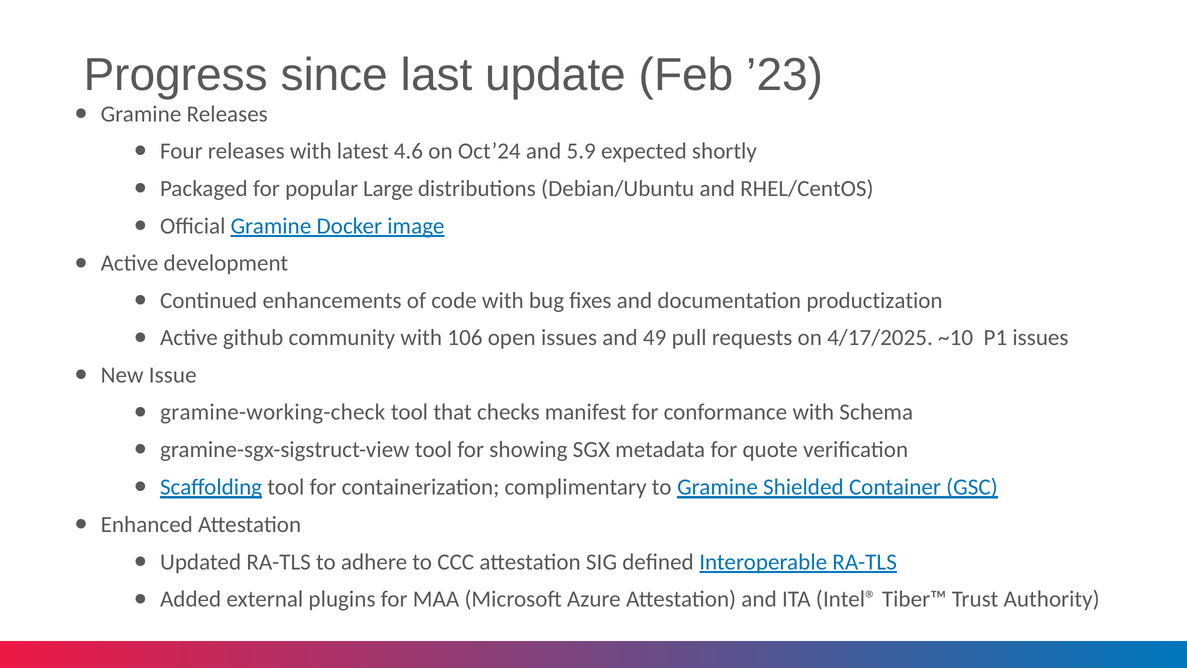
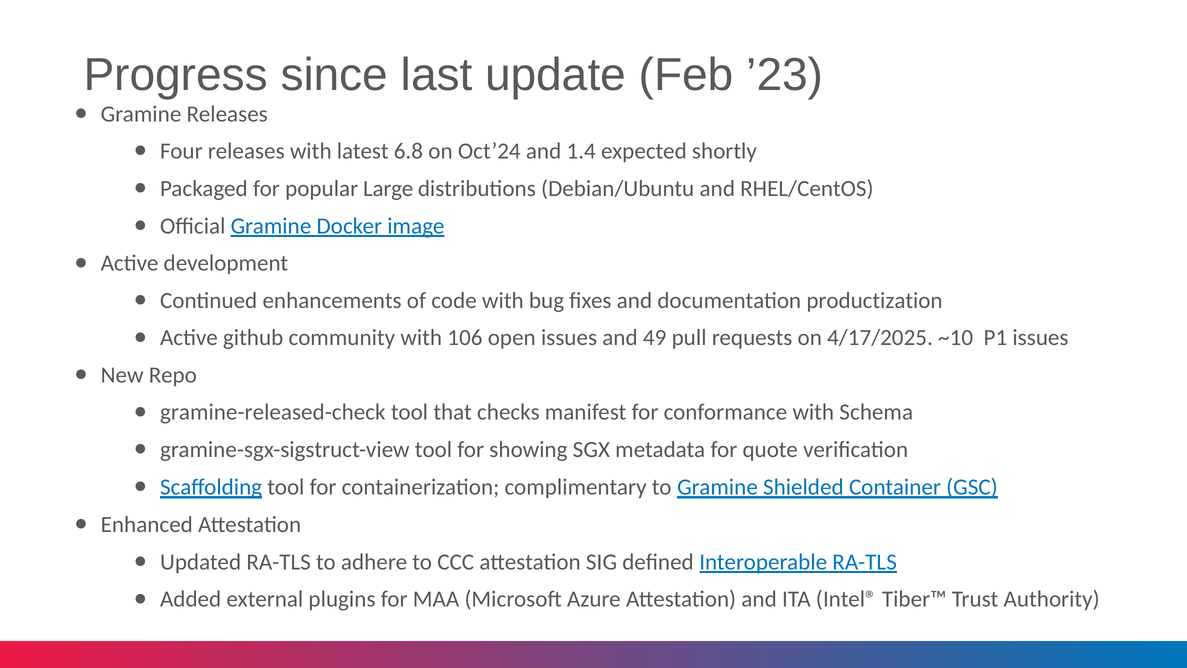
4.6: 4.6 -> 6.8
5.9: 5.9 -> 1.4
Issue: Issue -> Repo
gramine-working-check: gramine-working-check -> gramine-released-check
